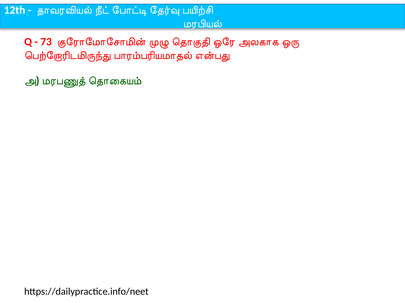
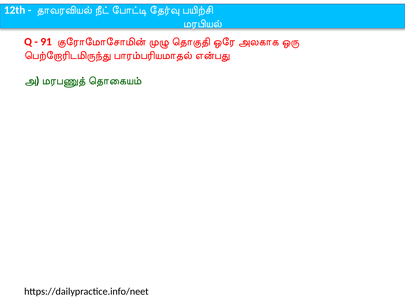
73: 73 -> 91
